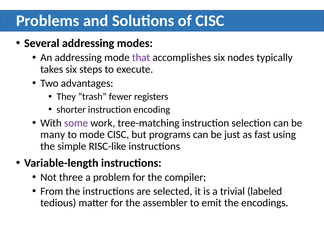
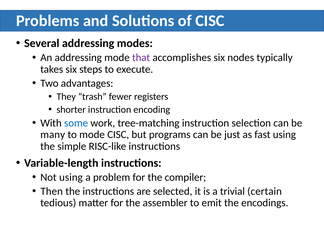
some colour: purple -> blue
Not three: three -> using
From: From -> Then
labeled: labeled -> certain
